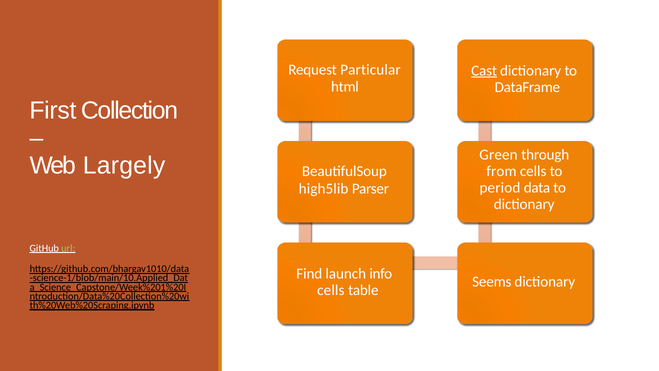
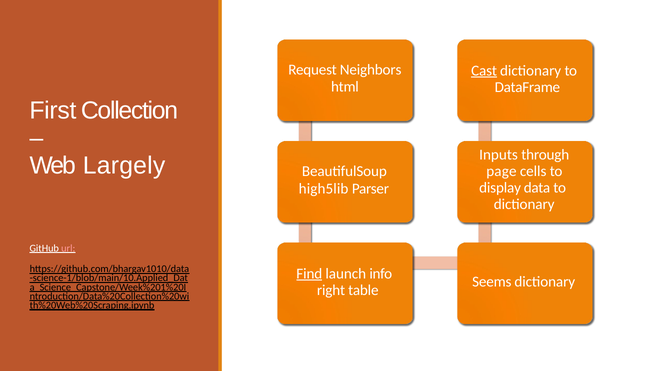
Particular: Particular -> Neighbors
Green: Green -> Inputs
from: from -> page
period: period -> display
url colour: light green -> pink
Find underline: none -> present
cells at (331, 290): cells -> right
